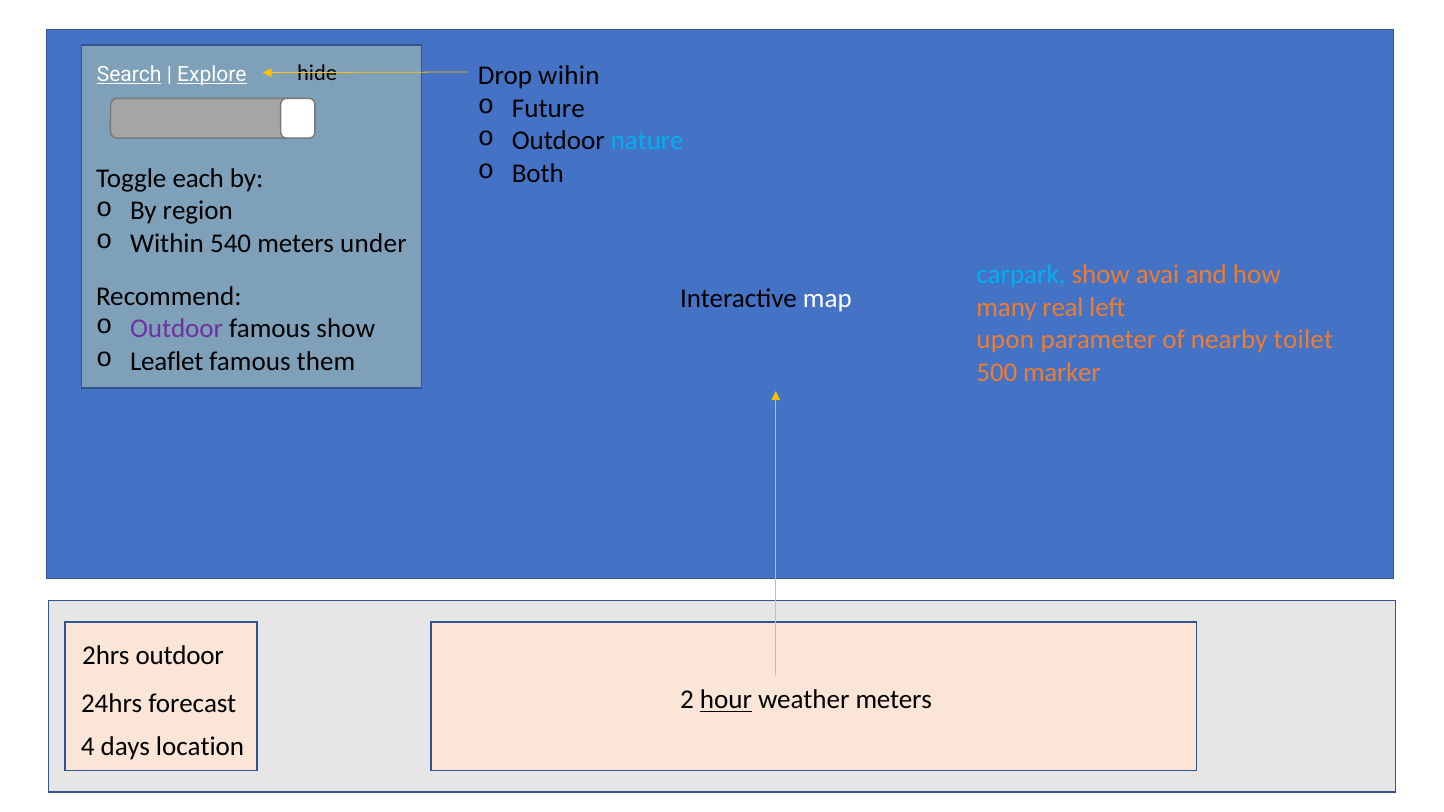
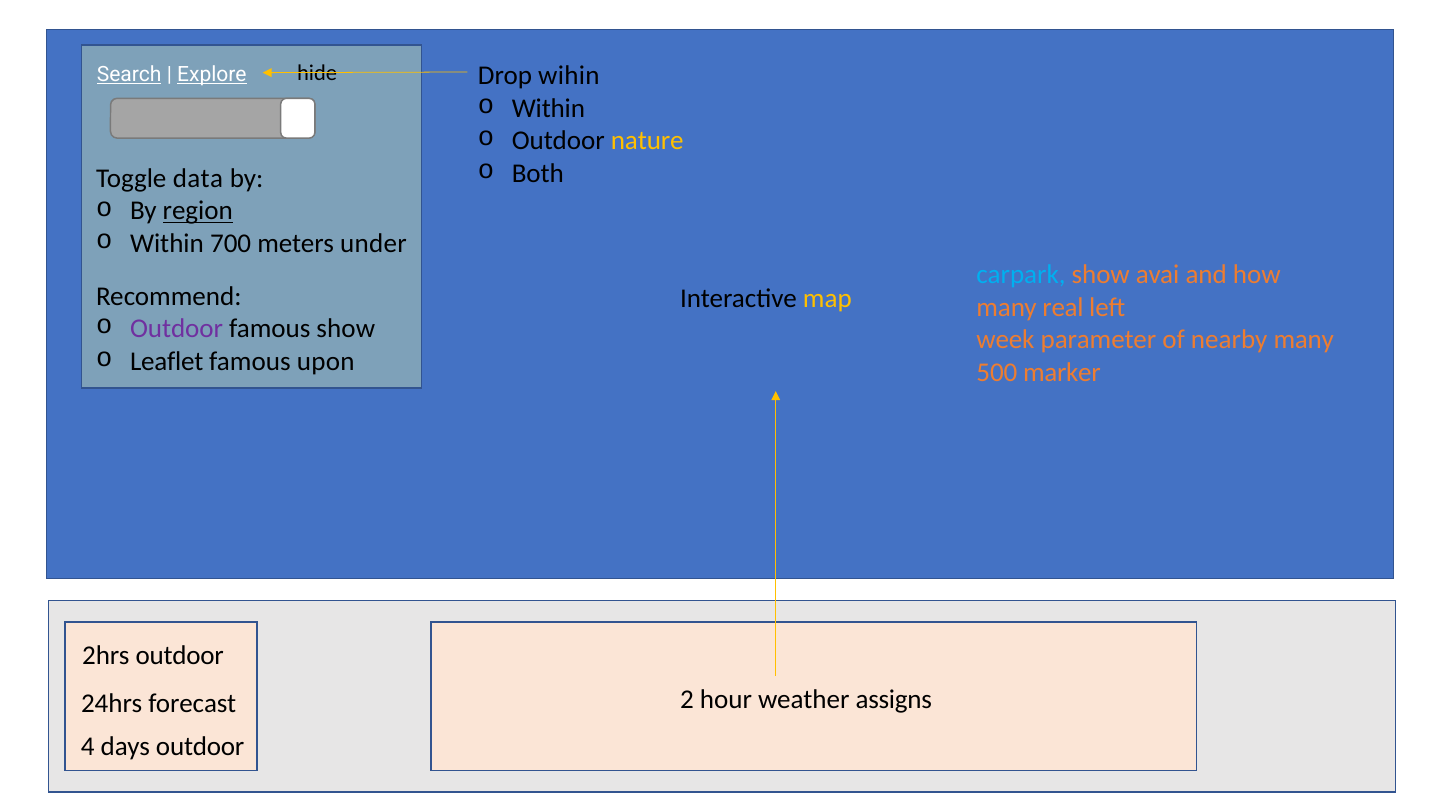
Future at (548, 108): Future -> Within
nature colour: light blue -> yellow
each: each -> data
region underline: none -> present
540: 540 -> 700
map colour: white -> yellow
upon: upon -> week
nearby toilet: toilet -> many
them: them -> upon
hour underline: present -> none
weather meters: meters -> assigns
days location: location -> outdoor
